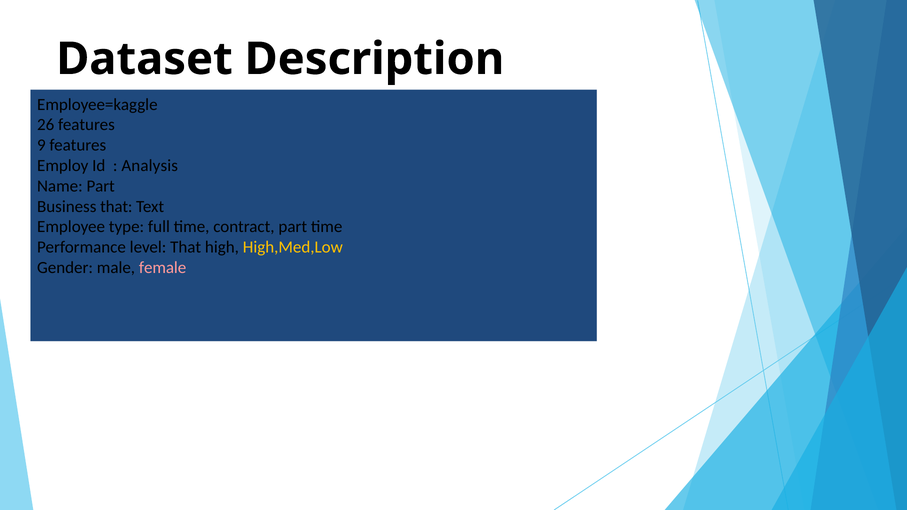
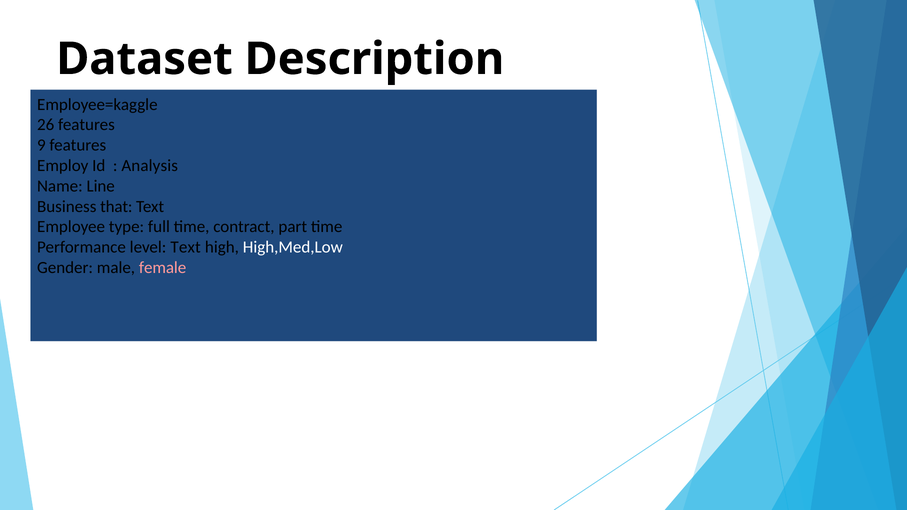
Name Part: Part -> Line
level That: That -> Text
High,Med,Low colour: yellow -> white
